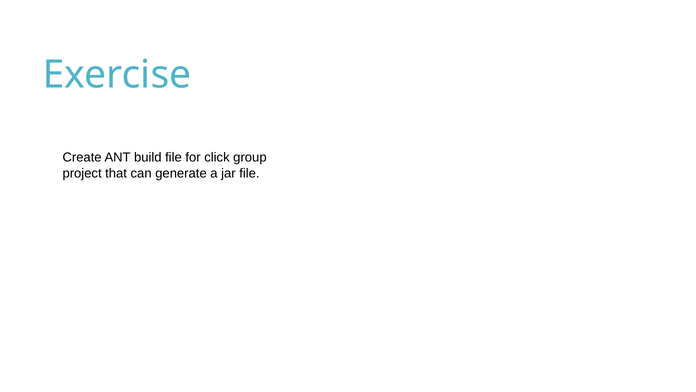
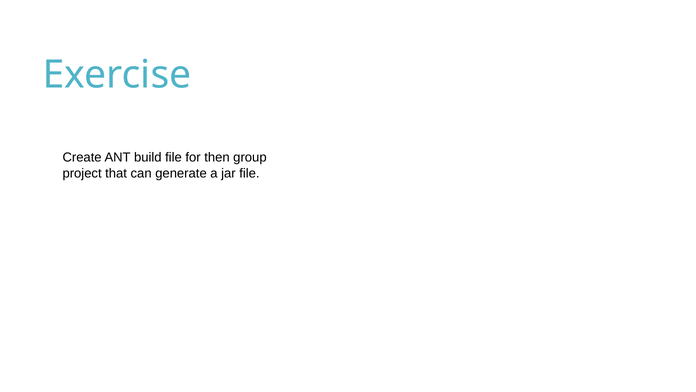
click: click -> then
